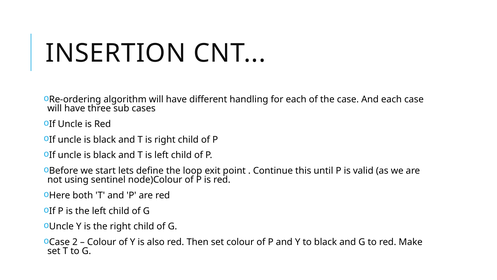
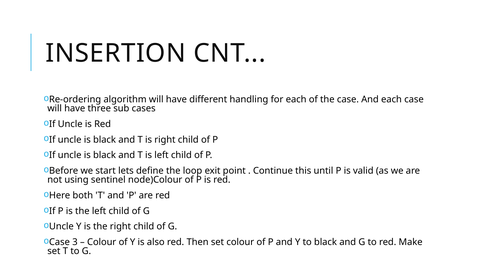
2: 2 -> 3
